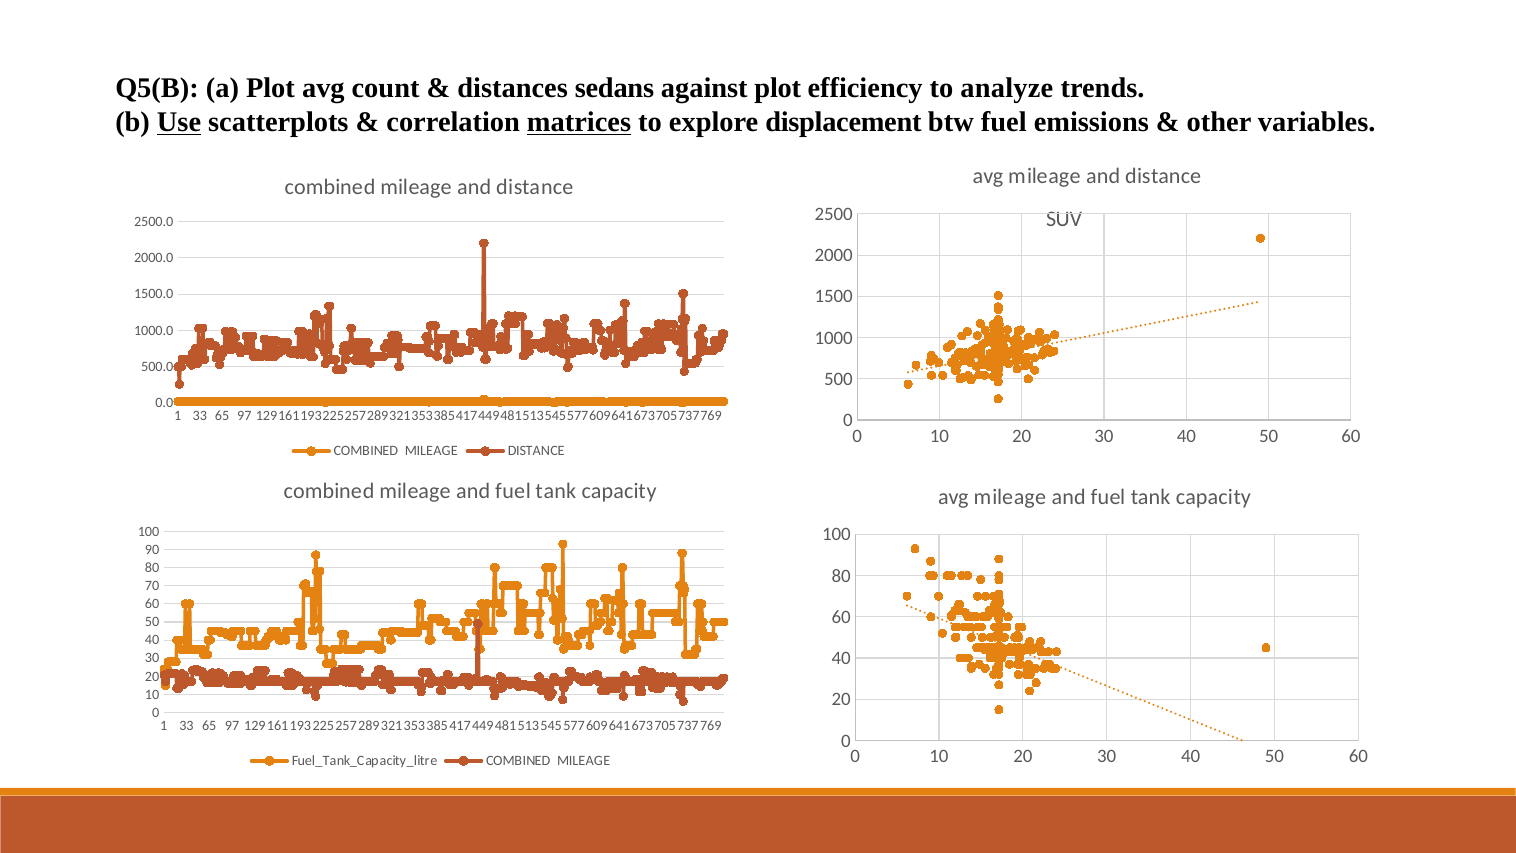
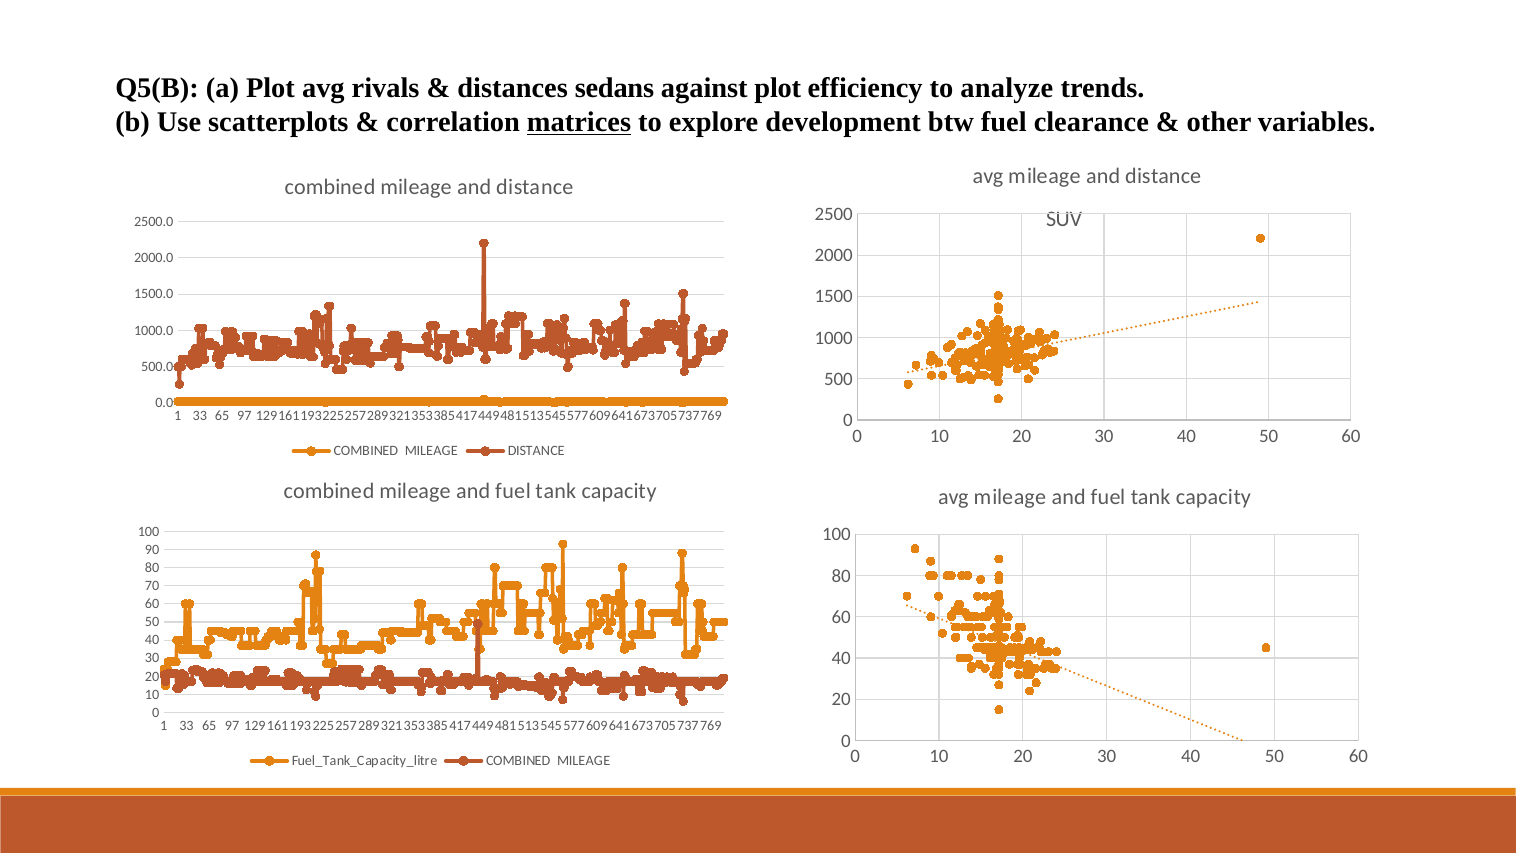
count: count -> rivals
Use underline: present -> none
displacement: displacement -> development
emissions: emissions -> clearance
